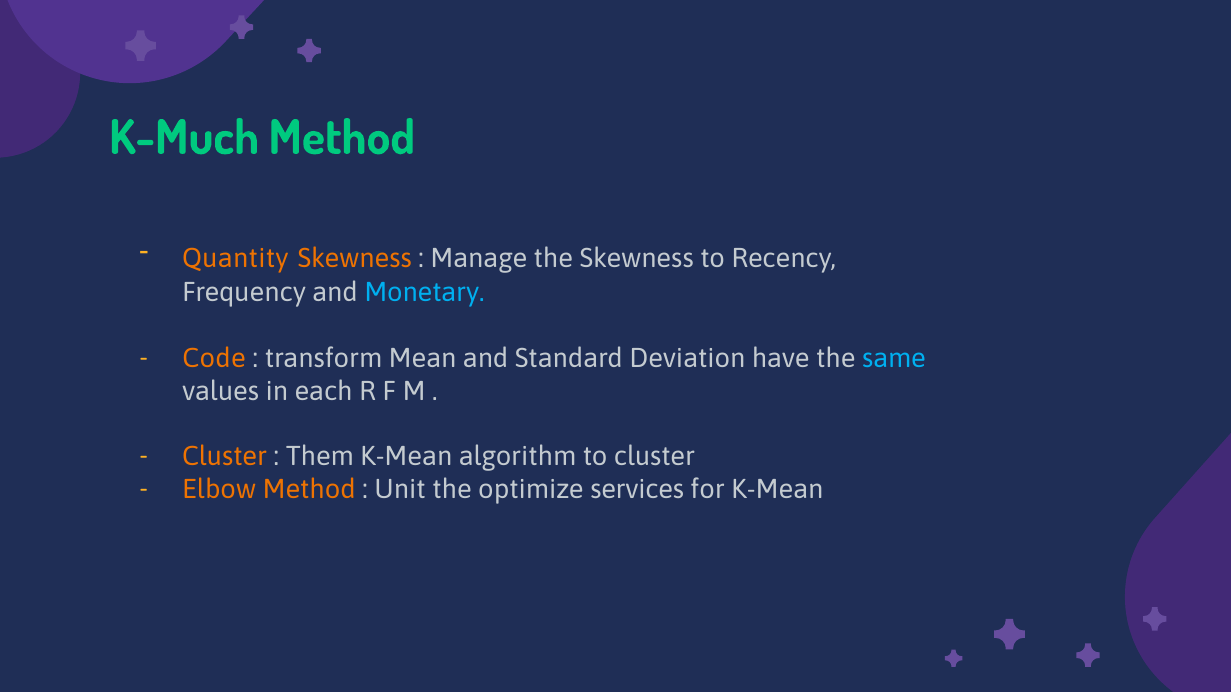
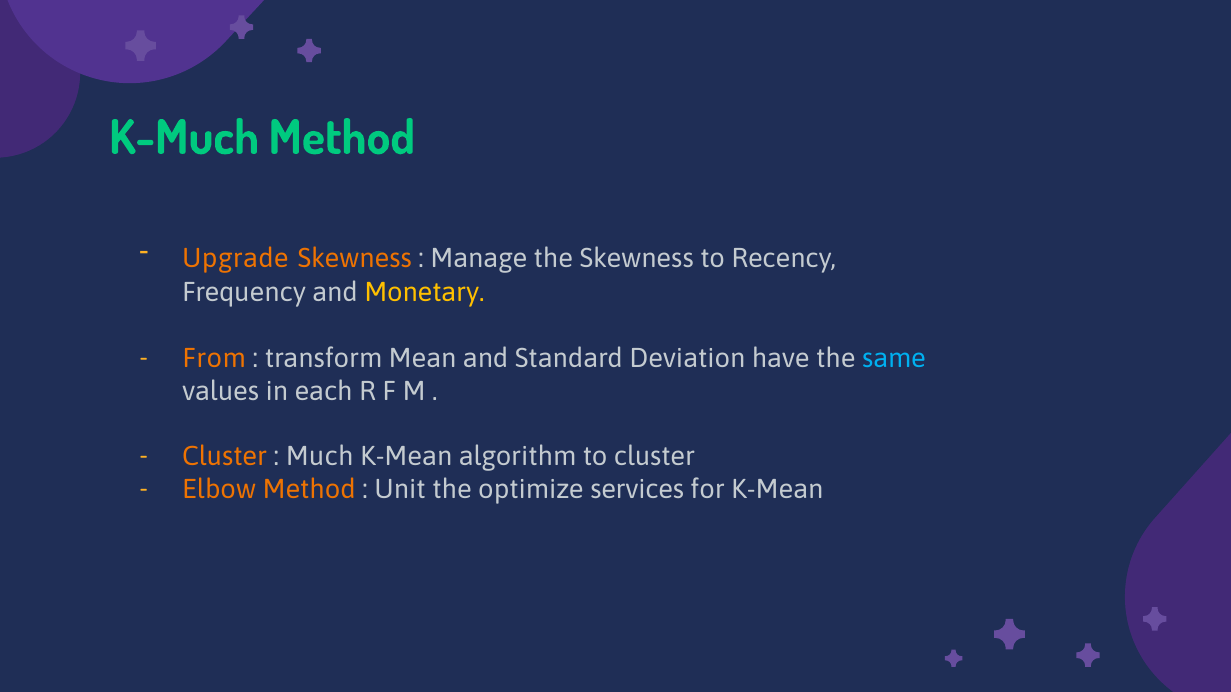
Quantity: Quantity -> Upgrade
Monetary colour: light blue -> yellow
Code: Code -> From
Them: Them -> Much
